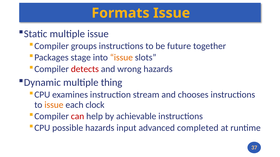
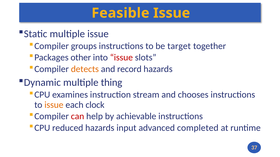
Formats: Formats -> Feasible
future: future -> target
stage: stage -> other
issue at (121, 58) colour: orange -> red
detects colour: red -> orange
wrong: wrong -> record
possible: possible -> reduced
